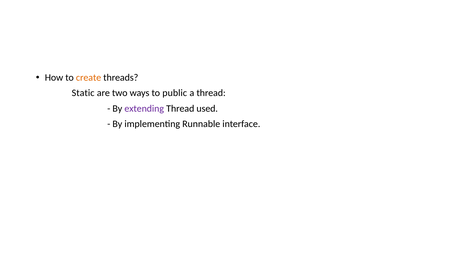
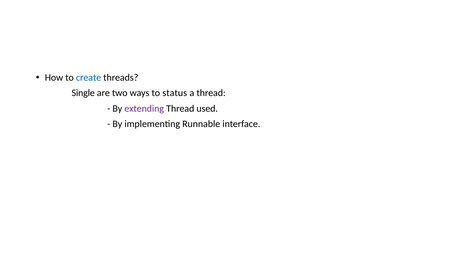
create colour: orange -> blue
Static: Static -> Single
public: public -> status
